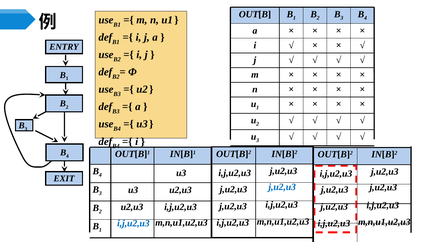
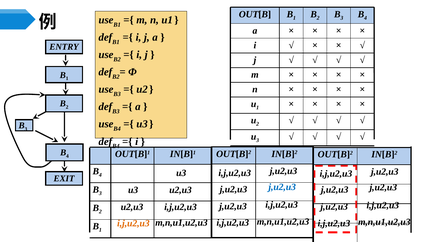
i,j,u2,u3 at (133, 223) colour: blue -> orange
